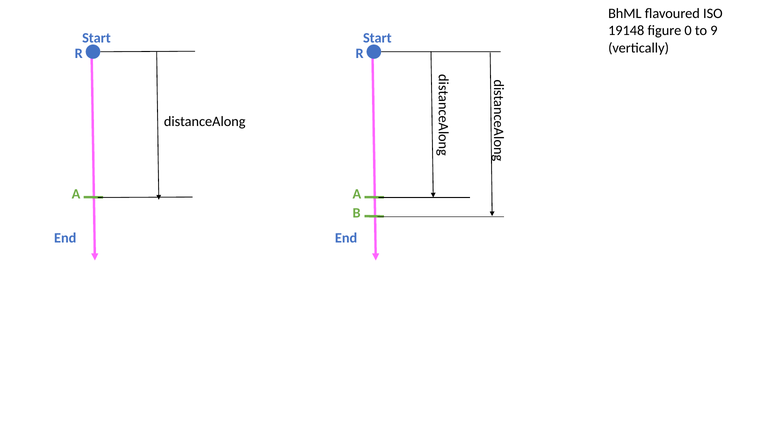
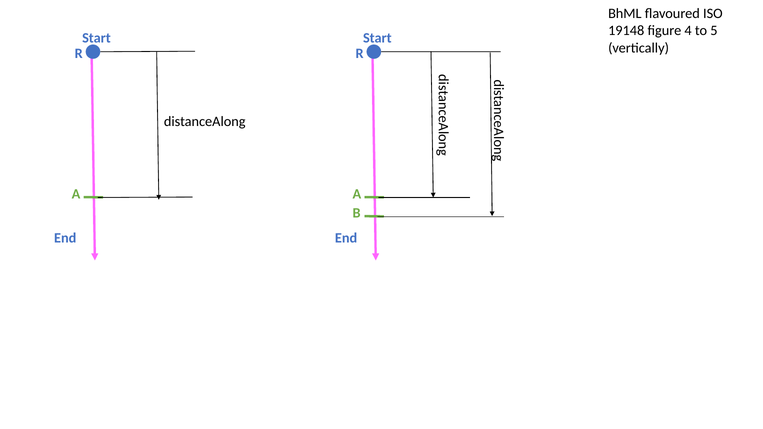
0: 0 -> 4
9: 9 -> 5
